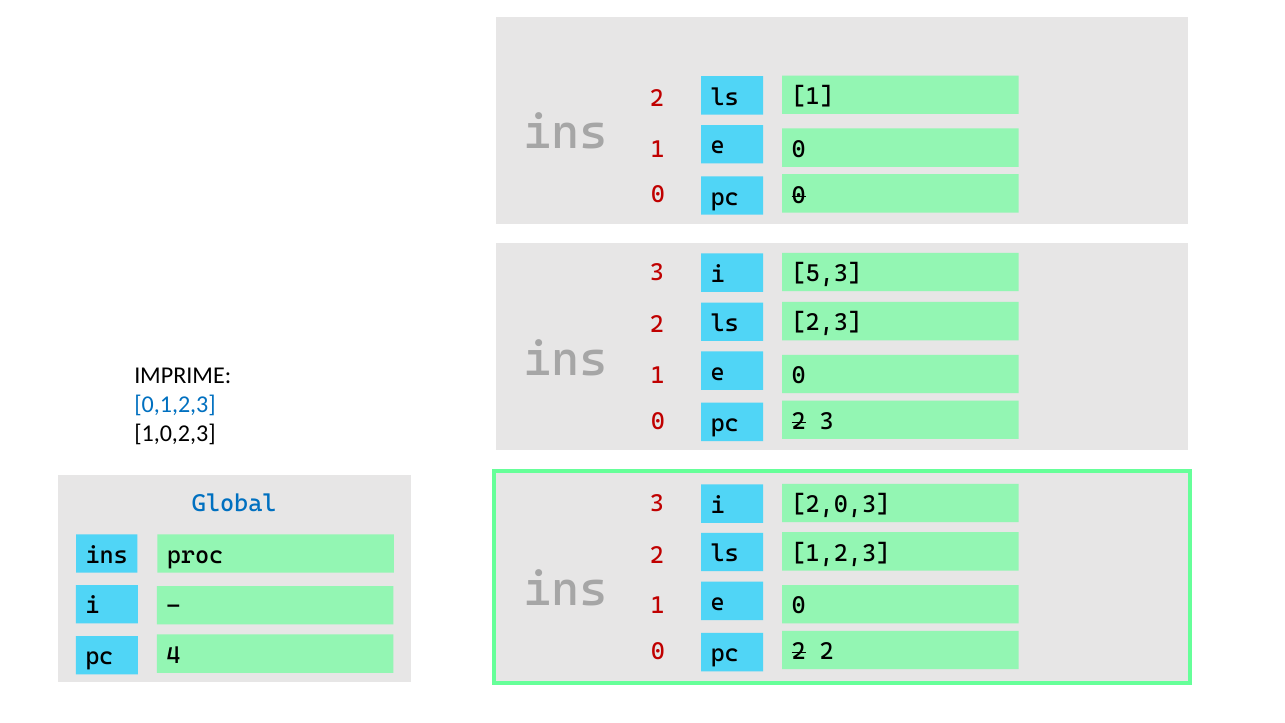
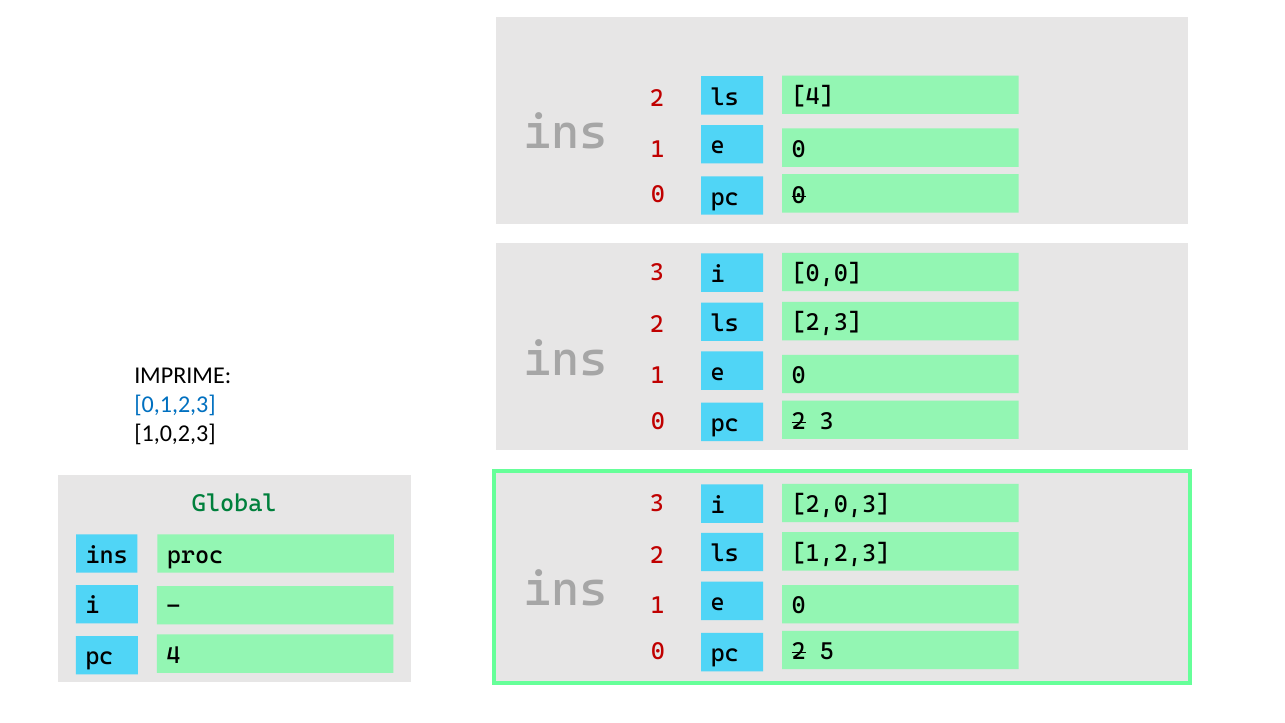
1 at (813, 96): 1 -> 4
5,3: 5,3 -> 0,0
Global colour: blue -> green
2 2: 2 -> 5
